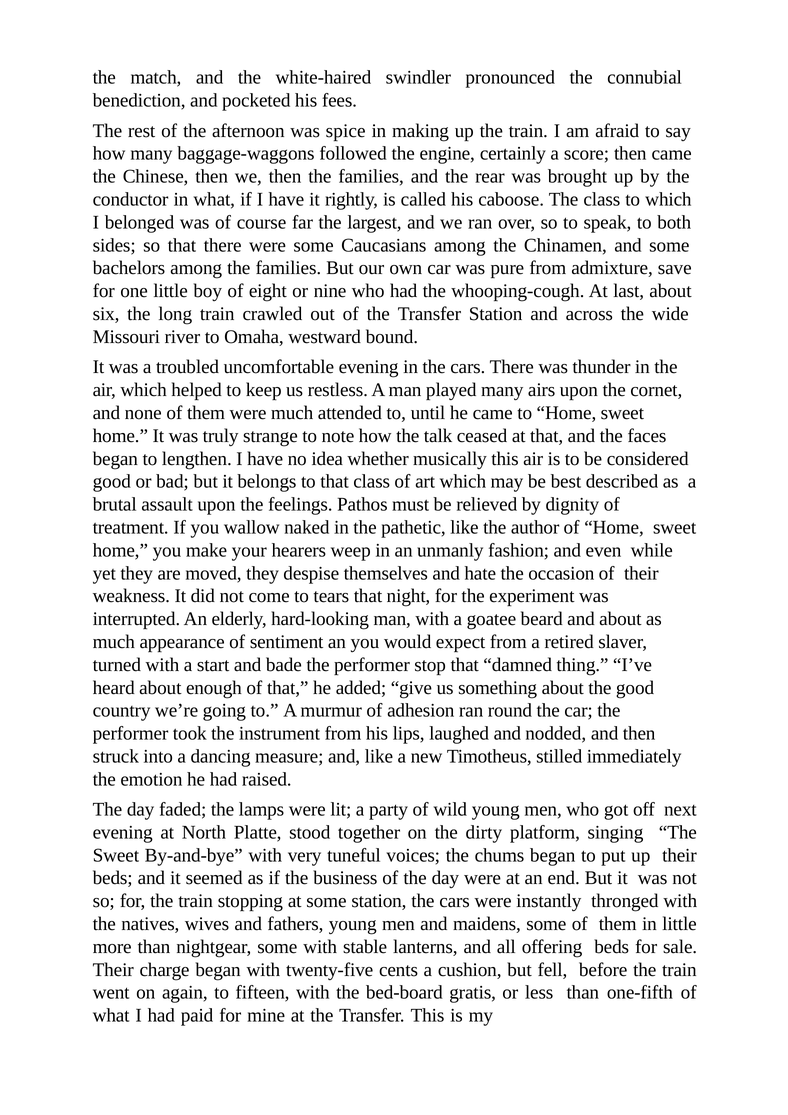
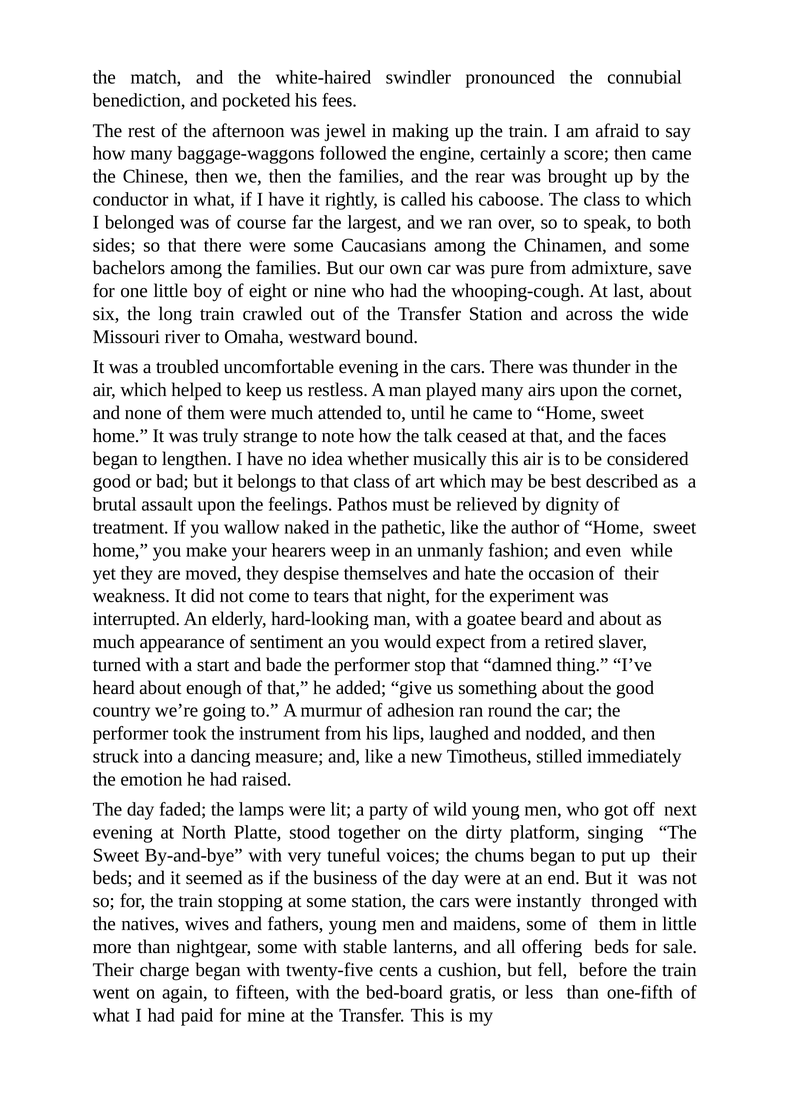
spice: spice -> jewel
